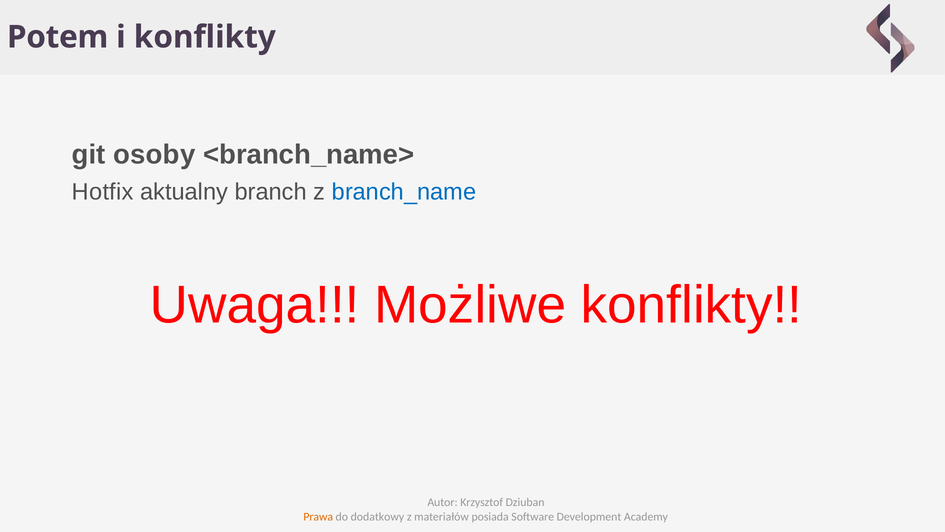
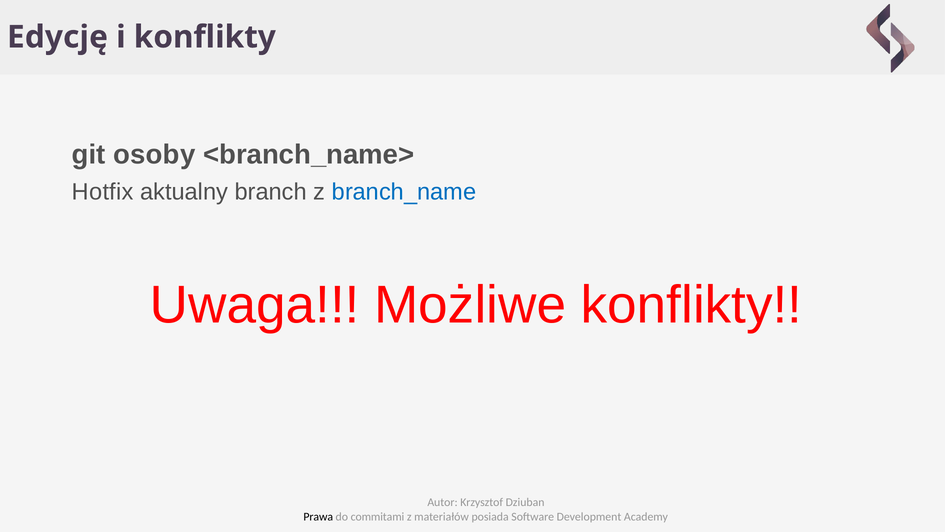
Potem: Potem -> Edycję
Prawa colour: orange -> black
dodatkowy: dodatkowy -> commitami
